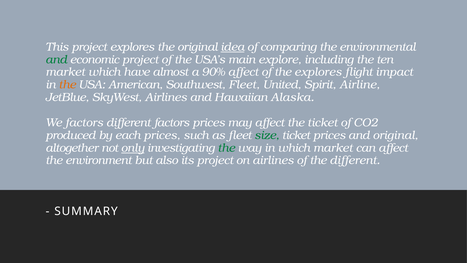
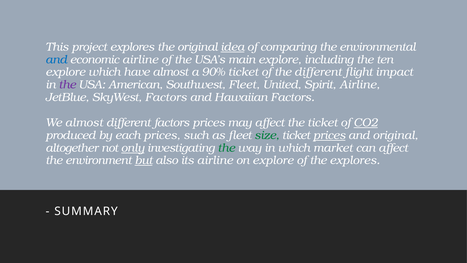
and at (56, 59) colour: green -> blue
economic project: project -> airline
market at (65, 72): market -> explore
90% affect: affect -> ticket
the explores: explores -> different
the at (67, 85) colour: orange -> purple
SkyWest Airlines: Airlines -> Factors
Hawaiian Alaska: Alaska -> Factors
We factors: factors -> almost
CO2 underline: none -> present
prices at (329, 135) underline: none -> present
but underline: none -> present
its project: project -> airline
on airlines: airlines -> explore
the different: different -> explores
